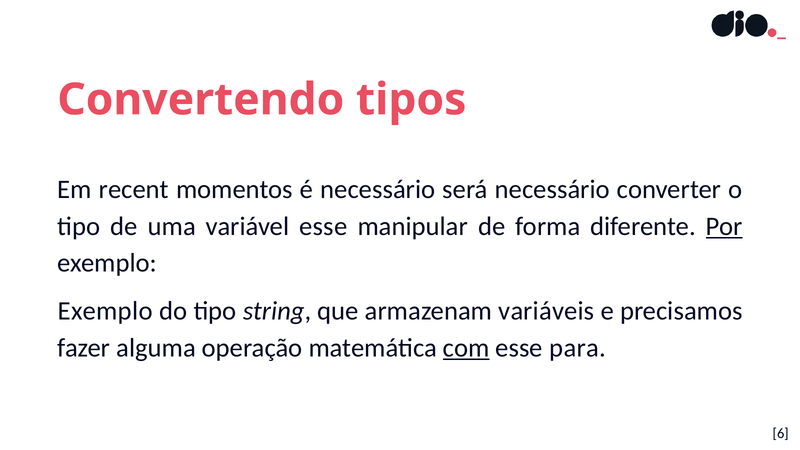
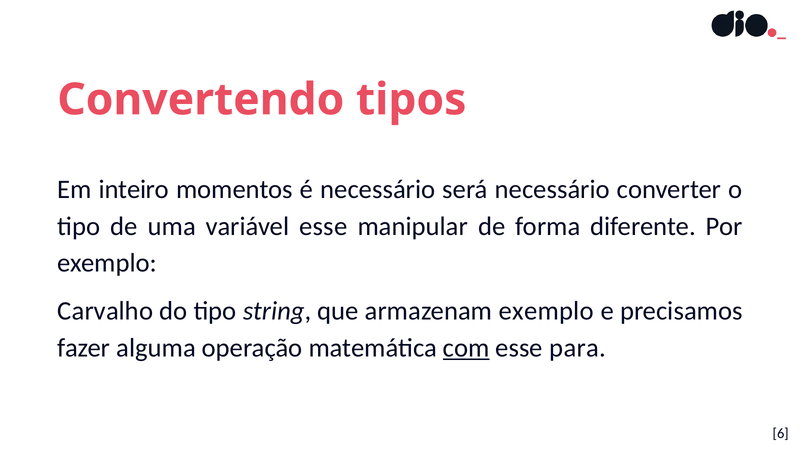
recent: recent -> inteiro
Por underline: present -> none
Exemplo at (105, 311): Exemplo -> Carvalho
armazenam variáveis: variáveis -> exemplo
